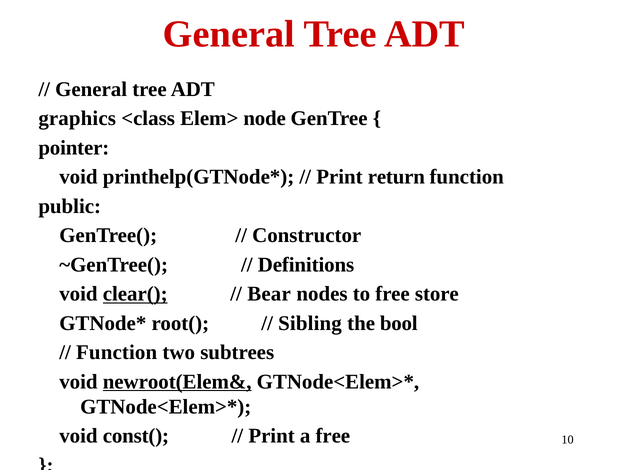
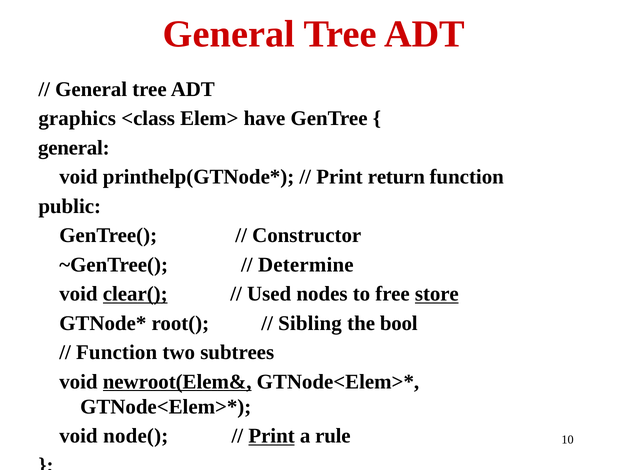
node: node -> have
pointer at (74, 148): pointer -> general
Definitions: Definitions -> Determine
Bear: Bear -> Used
store underline: none -> present
const(: const( -> node(
Print at (272, 436) underline: none -> present
a free: free -> rule
